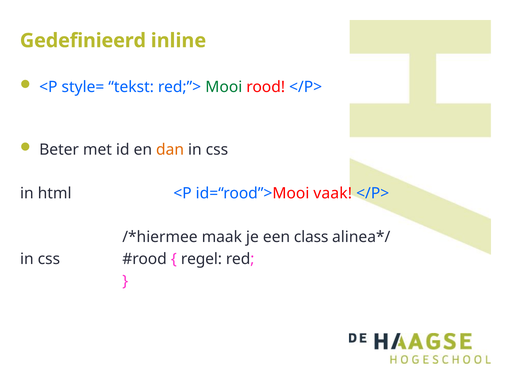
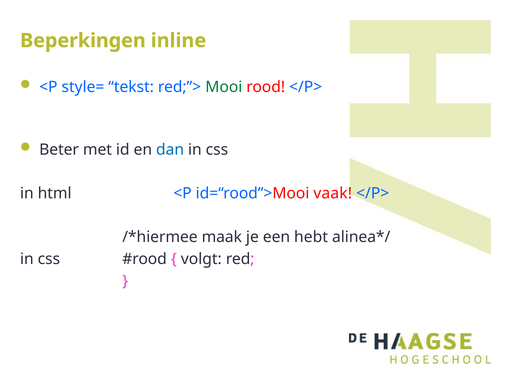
Gedefinieerd: Gedefinieerd -> Beperkingen
dan colour: orange -> blue
class: class -> hebt
regel: regel -> volgt
